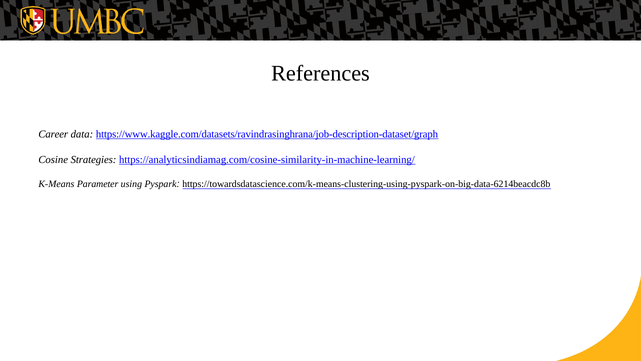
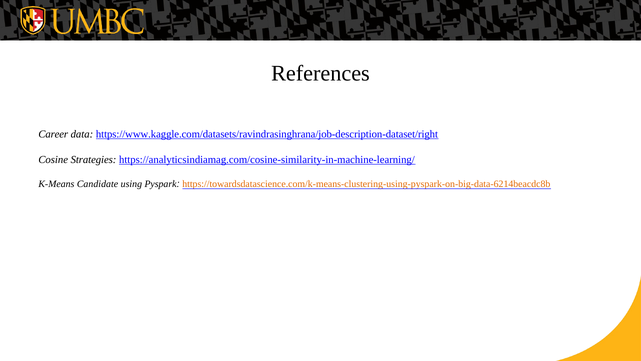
https://www.kaggle.com/datasets/ravindrasinghrana/job-description-dataset/graph: https://www.kaggle.com/datasets/ravindrasinghrana/job-description-dataset/graph -> https://www.kaggle.com/datasets/ravindrasinghrana/job-description-dataset/right
Parameter: Parameter -> Candidate
https://towardsdatascience.com/k-means-clustering-using-pyspark-on-big-data-6214beacdc8b colour: black -> orange
